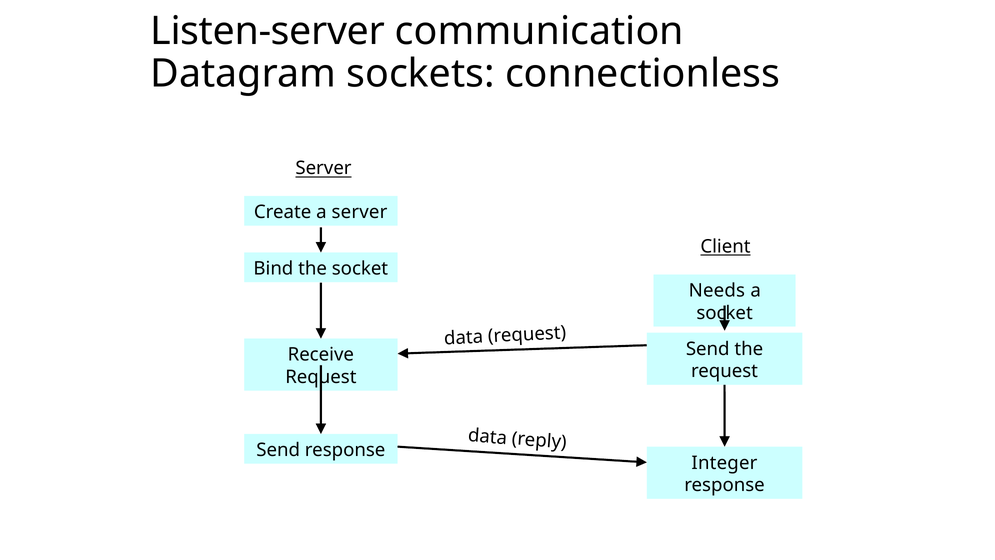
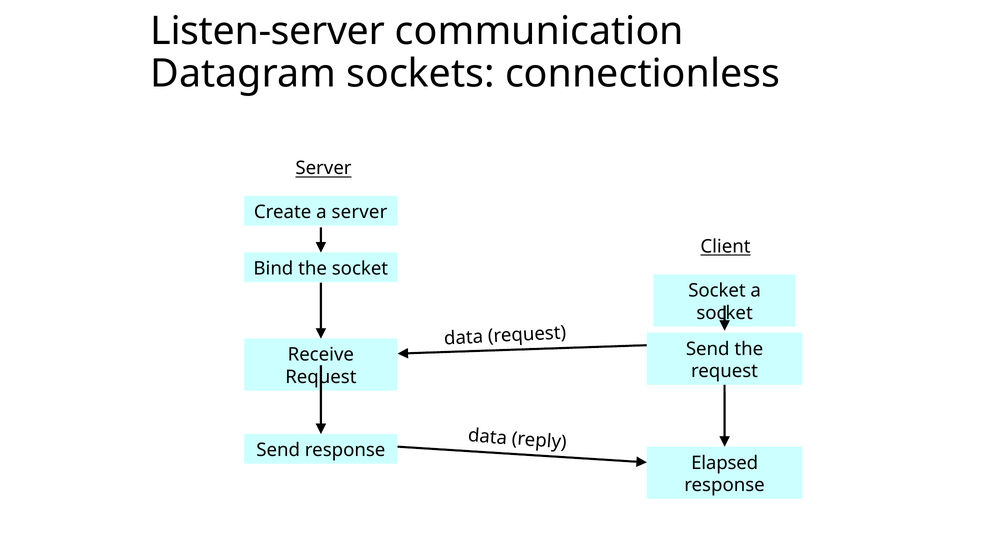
Needs at (717, 291): Needs -> Socket
Integer: Integer -> Elapsed
